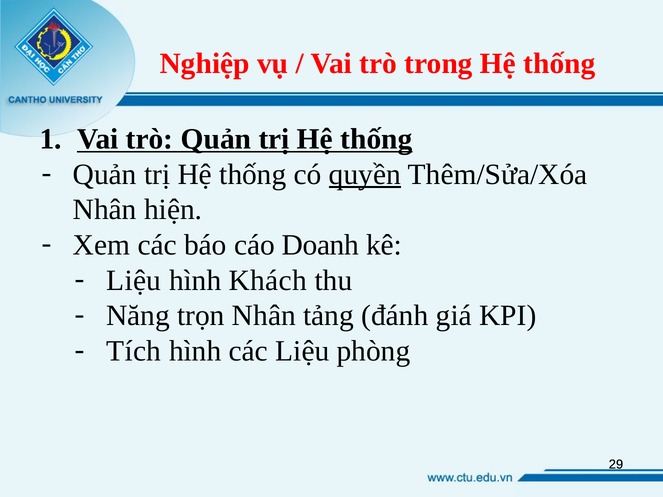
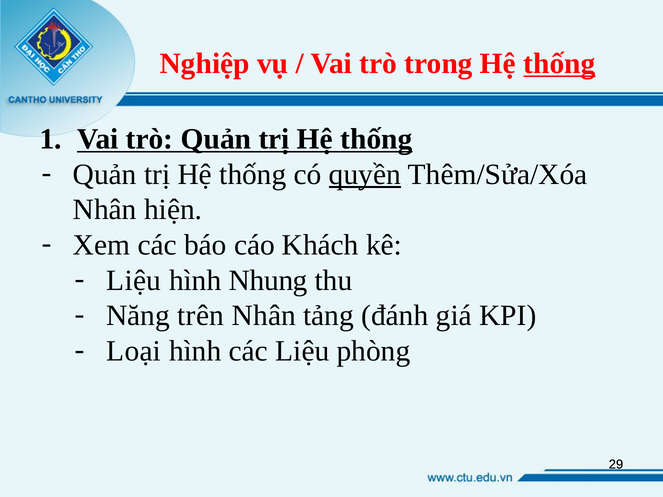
thống at (559, 64) underline: none -> present
Doanh: Doanh -> Khách
Khách: Khách -> Nhung
trọn: trọn -> trên
Tích: Tích -> Loại
